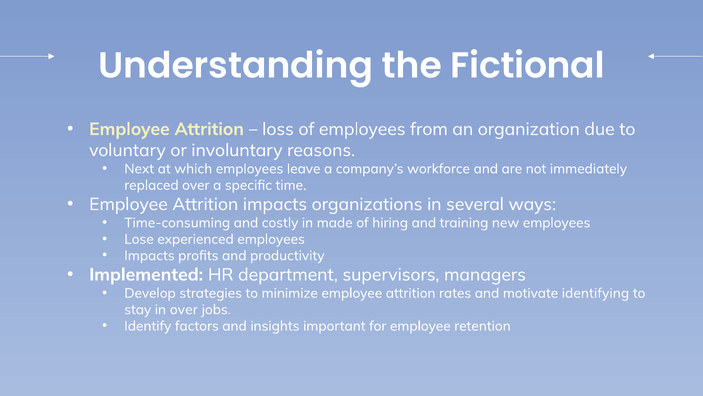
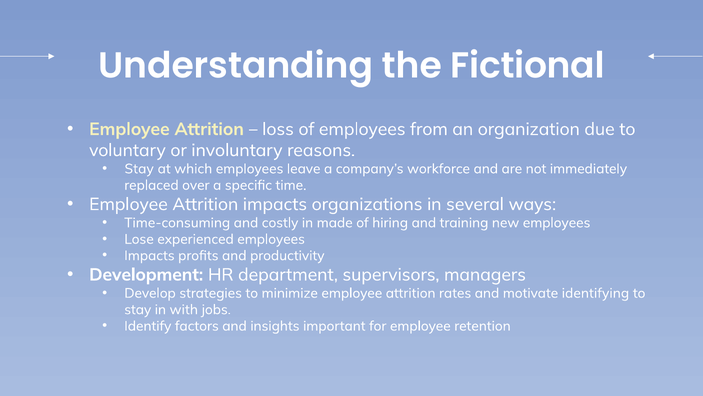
Next at (139, 169): Next -> Stay
Implemented: Implemented -> Development
in over: over -> with
